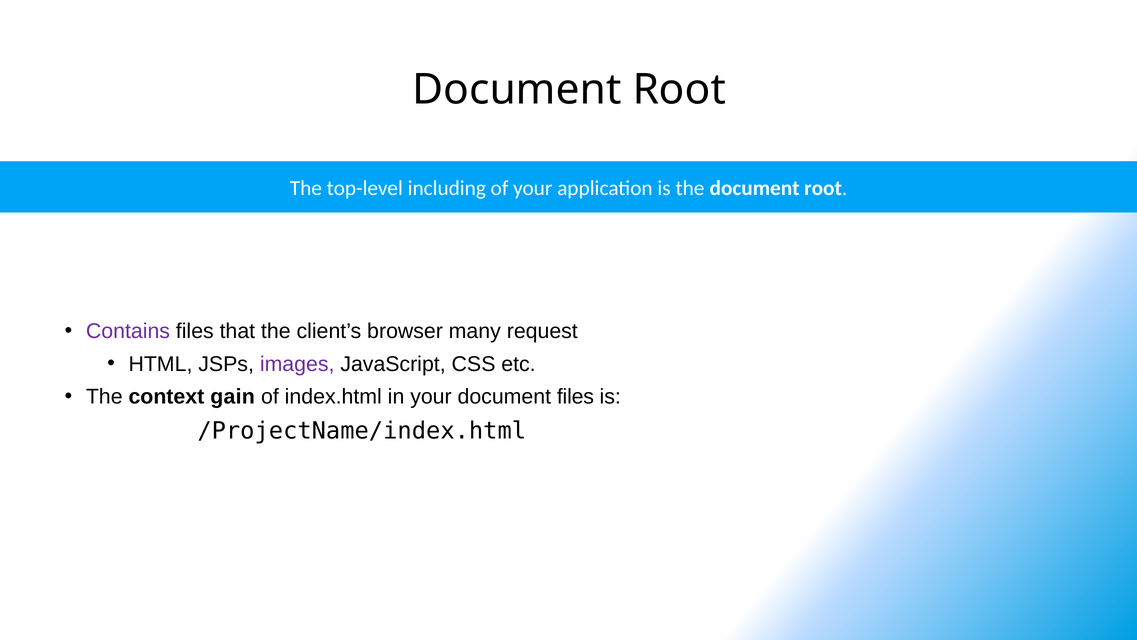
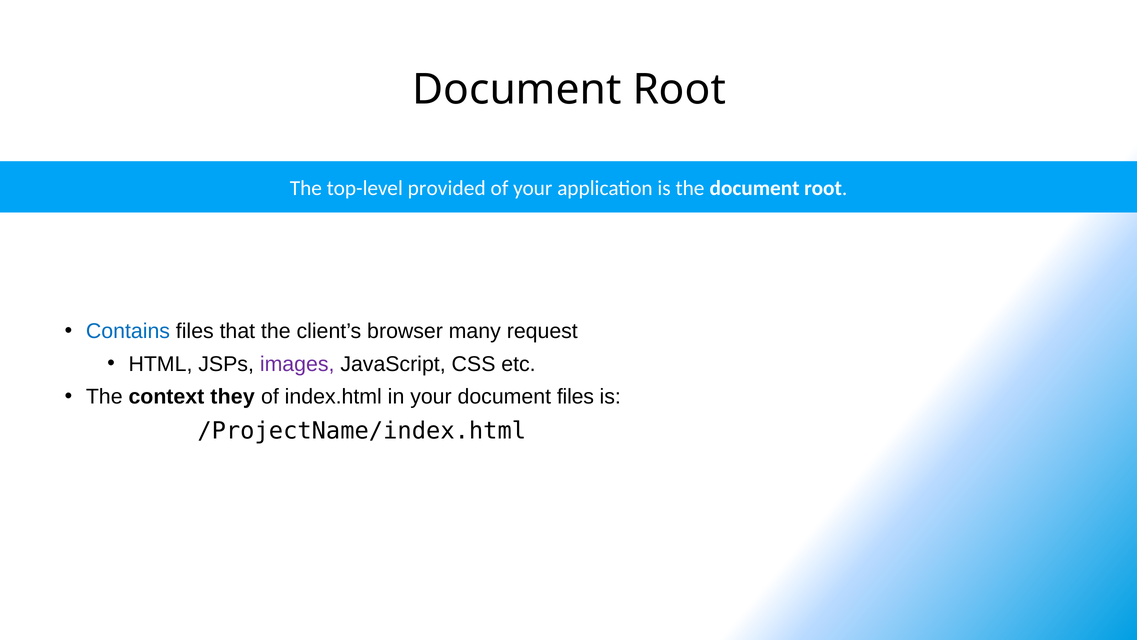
including: including -> provided
Contains colour: purple -> blue
gain: gain -> they
